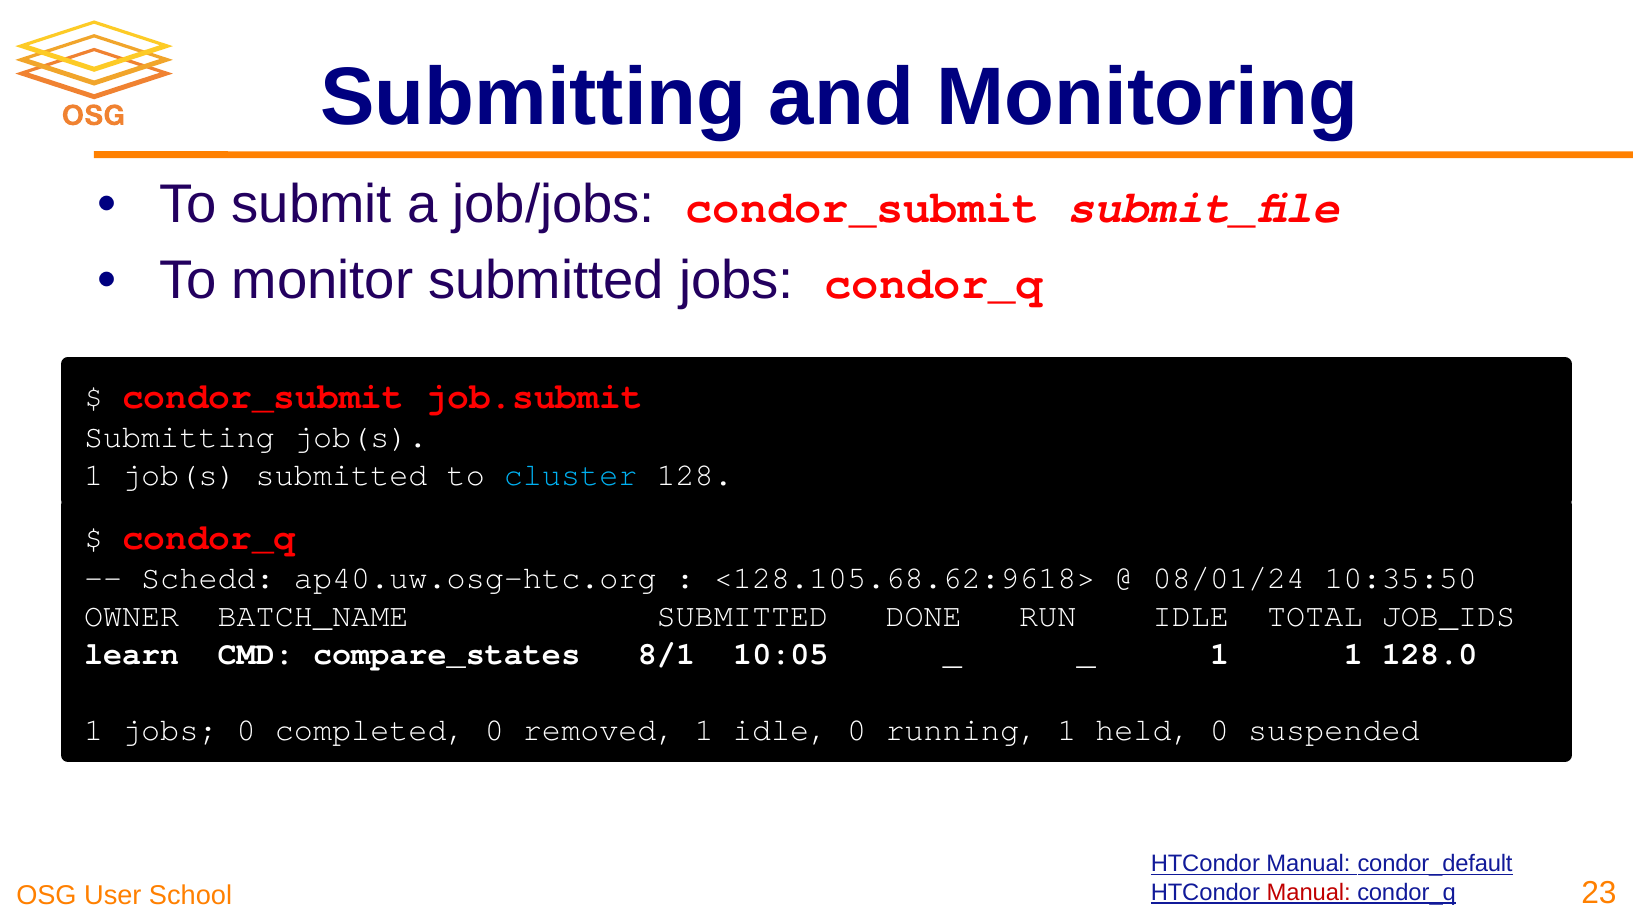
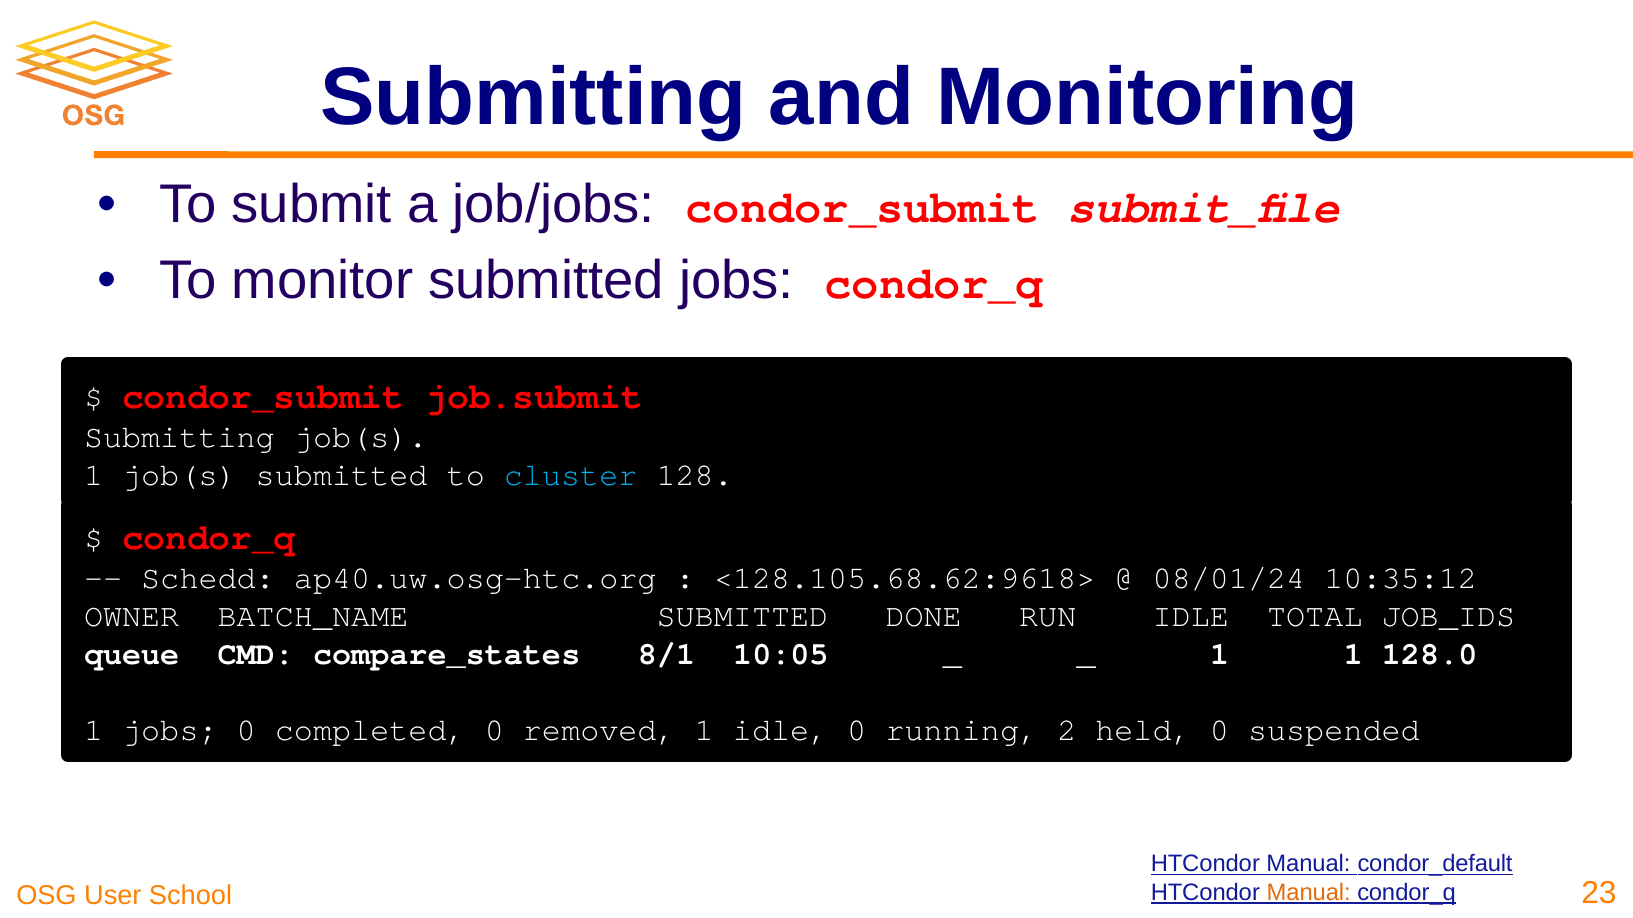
10:35:50: 10:35:50 -> 10:35:12
learn: learn -> queue
running 1: 1 -> 2
Manual at (1309, 893) colour: red -> orange
